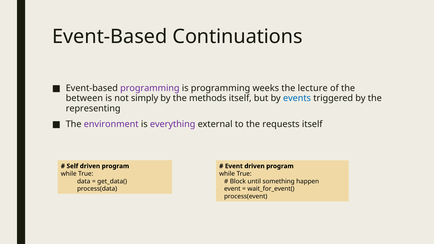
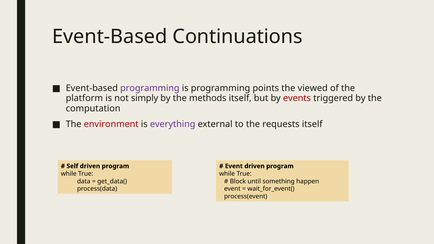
weeks: weeks -> points
lecture: lecture -> viewed
between: between -> platform
events colour: blue -> red
representing: representing -> computation
environment colour: purple -> red
